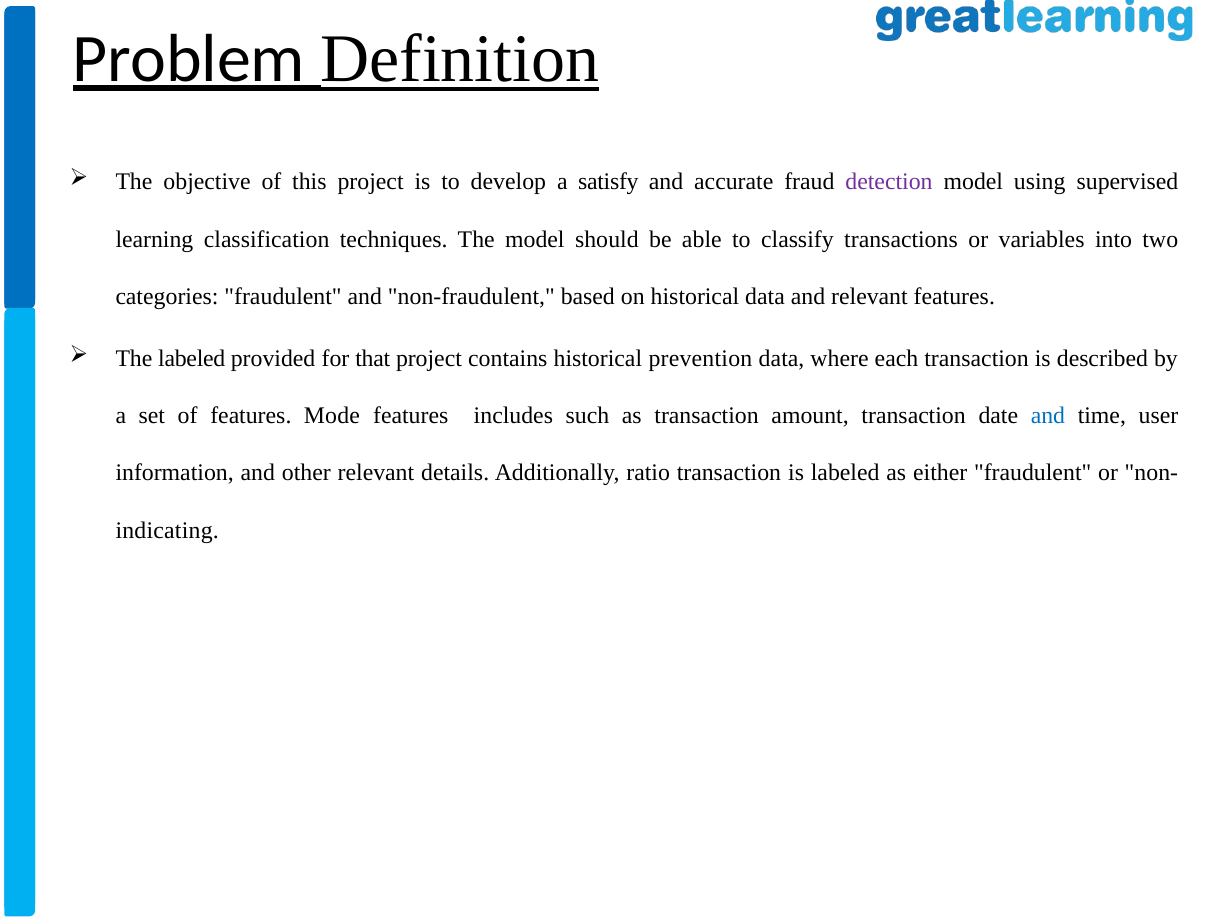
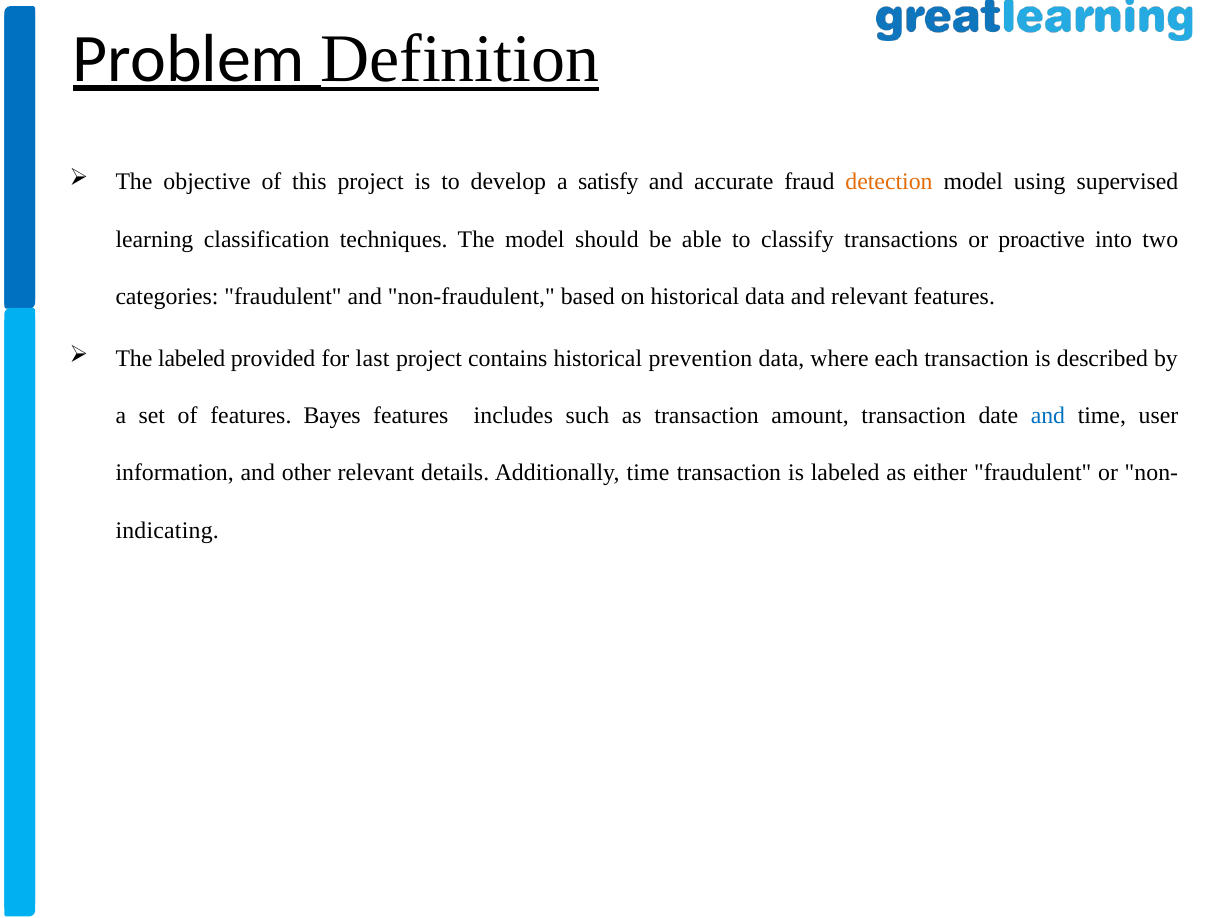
detection colour: purple -> orange
variables: variables -> proactive
that: that -> last
Mode: Mode -> Bayes
Additionally ratio: ratio -> time
